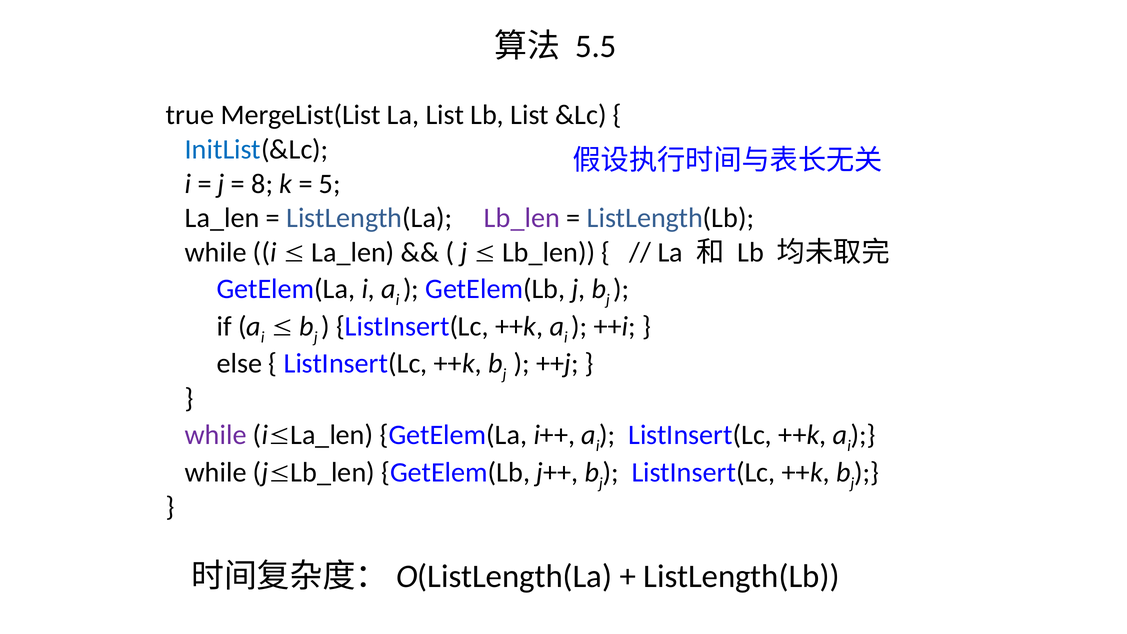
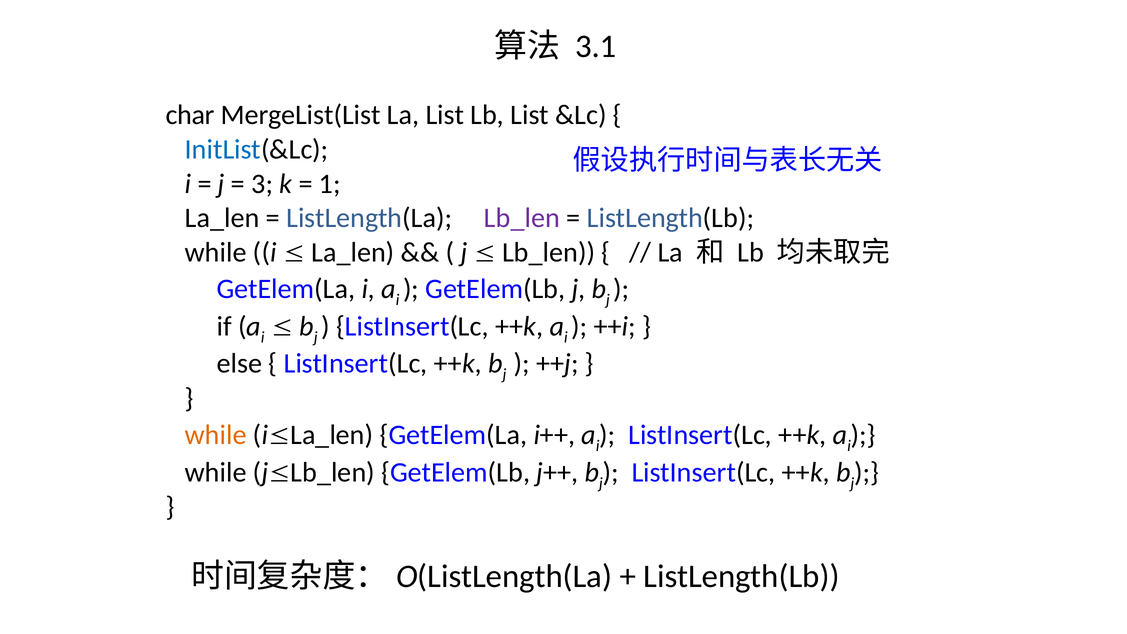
5.5: 5.5 -> 3.1
true: true -> char
8: 8 -> 3
5: 5 -> 1
while at (216, 435) colour: purple -> orange
